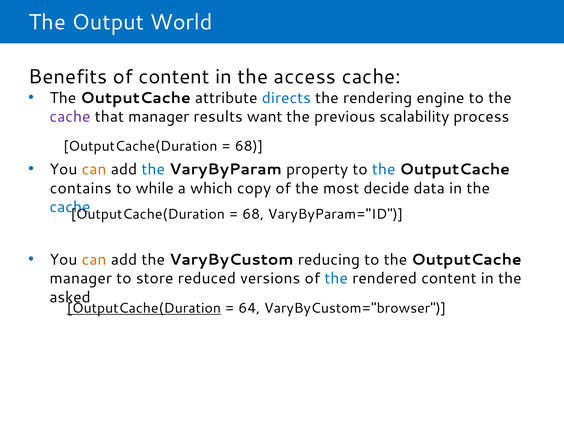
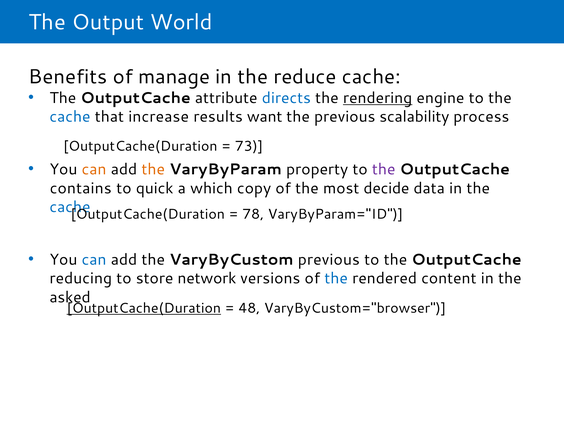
of content: content -> manage
access: access -> reduce
rendering underline: none -> present
cache at (70, 117) colour: purple -> blue
that manager: manager -> increase
68 at (249, 146): 68 -> 73
the at (153, 169) colour: blue -> orange
the at (384, 169) colour: blue -> purple
while: while -> quick
68 at (253, 214): 68 -> 78
can at (94, 260) colour: orange -> blue
VaryByCustom reducing: reducing -> previous
manager at (81, 278): manager -> reducing
reduced: reduced -> network
64: 64 -> 48
